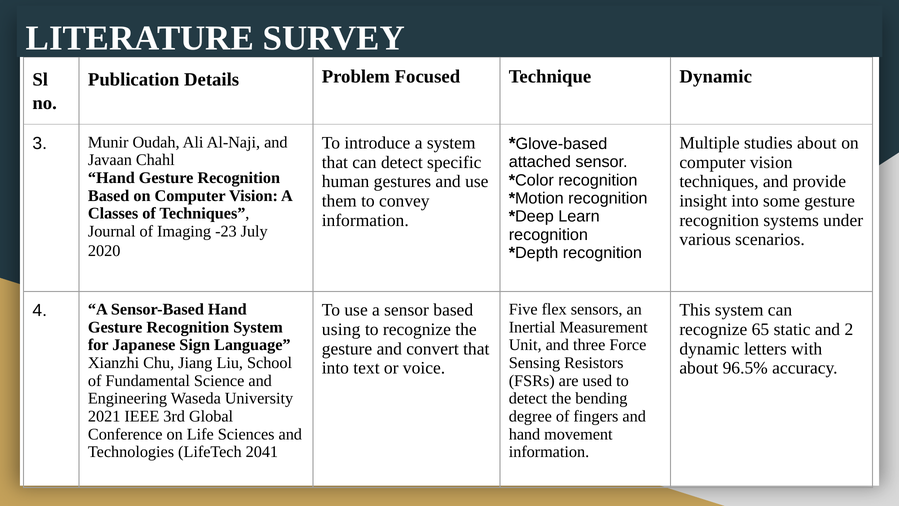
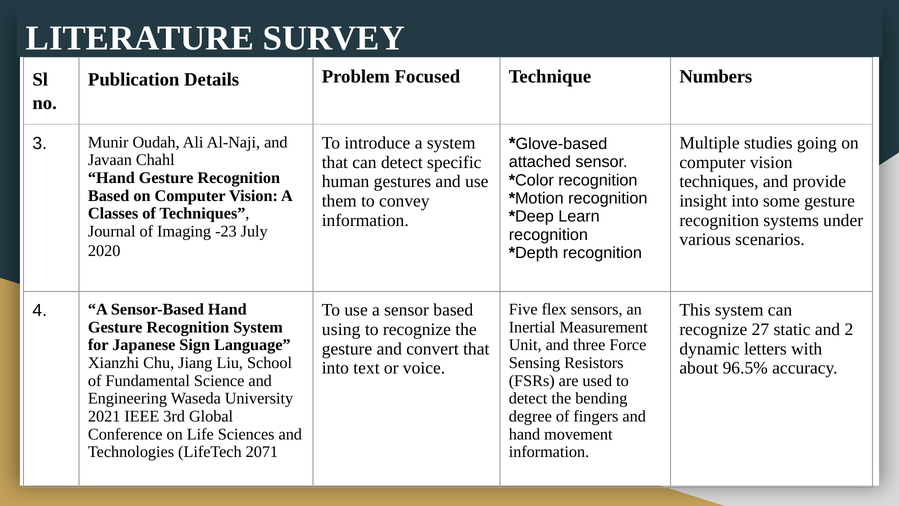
Technique Dynamic: Dynamic -> Numbers
studies about: about -> going
65: 65 -> 27
2041: 2041 -> 2071
